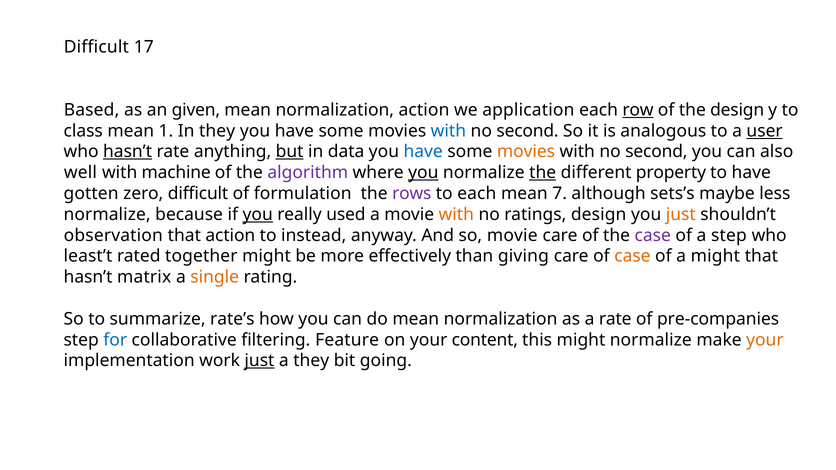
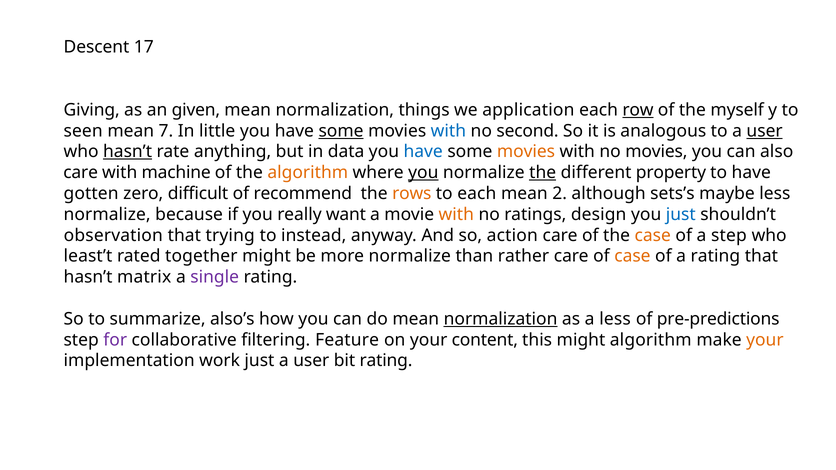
Difficult at (96, 47): Difficult -> Descent
Based: Based -> Giving
normalization action: action -> things
the design: design -> myself
class: class -> seen
1: 1 -> 7
In they: they -> little
some at (341, 131) underline: none -> present
but underline: present -> none
second at (656, 152): second -> movies
well at (80, 173): well -> care
algorithm at (308, 173) colour: purple -> orange
formulation: formulation -> recommend
rows colour: purple -> orange
7: 7 -> 2
you at (258, 215) underline: present -> none
used: used -> want
just at (681, 215) colour: orange -> blue
that action: action -> trying
so movie: movie -> action
case at (653, 235) colour: purple -> orange
more effectively: effectively -> normalize
giving: giving -> rather
a might: might -> rating
single colour: orange -> purple
rate’s: rate’s -> also’s
normalization at (501, 319) underline: none -> present
a rate: rate -> less
pre-companies: pre-companies -> pre-predictions
for colour: blue -> purple
might normalize: normalize -> algorithm
just at (259, 361) underline: present -> none
they at (311, 361): they -> user
bit going: going -> rating
